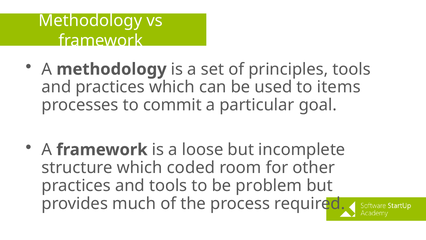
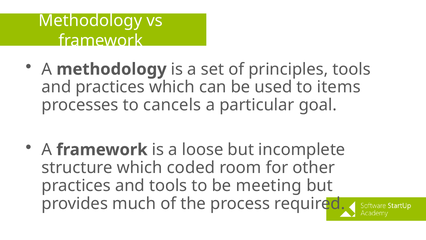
commit: commit -> cancels
problem: problem -> meeting
